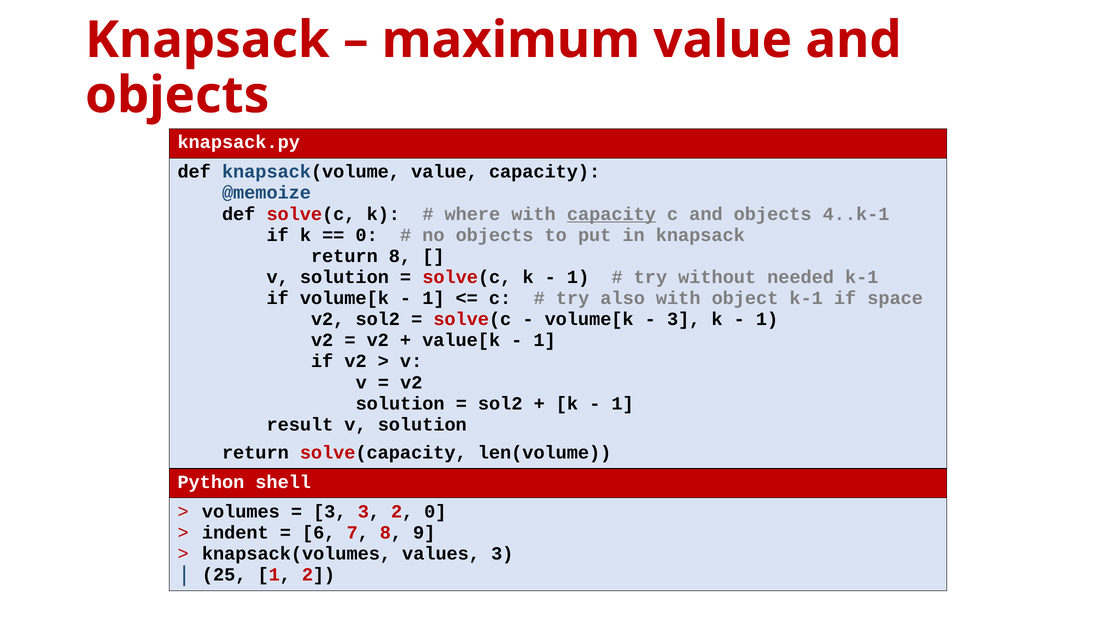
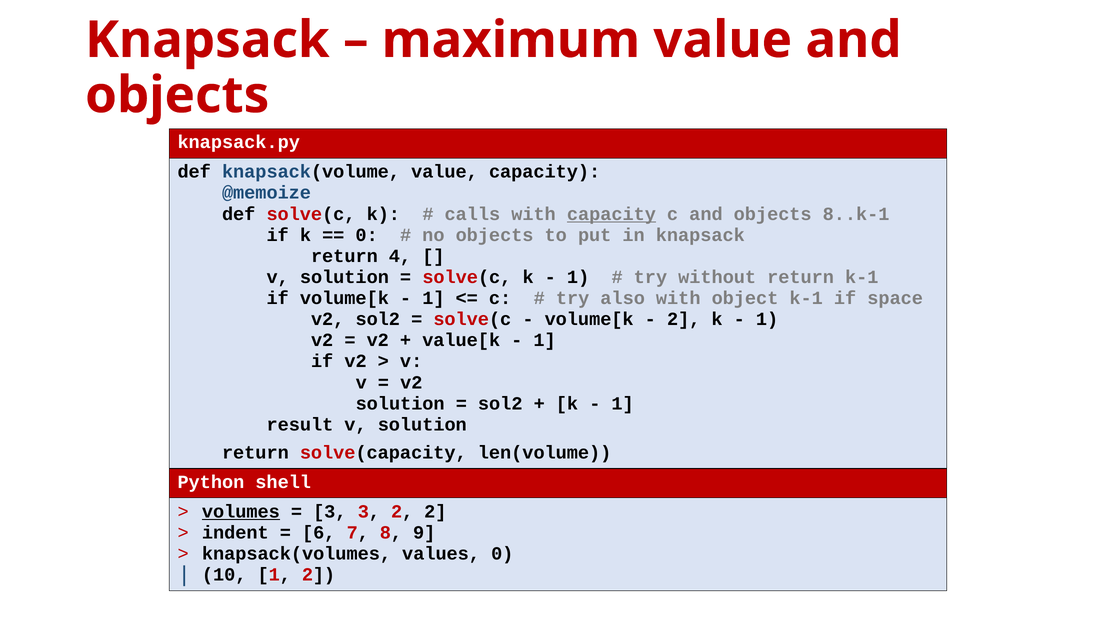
where: where -> calls
4..k-1: 4..k-1 -> 8..k-1
return 8: 8 -> 4
without needed: needed -> return
3 at (684, 319): 3 -> 2
volumes underline: none -> present
2 0: 0 -> 2
values 3: 3 -> 0
25: 25 -> 10
